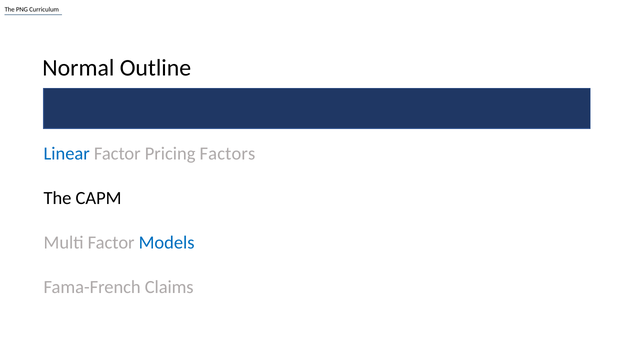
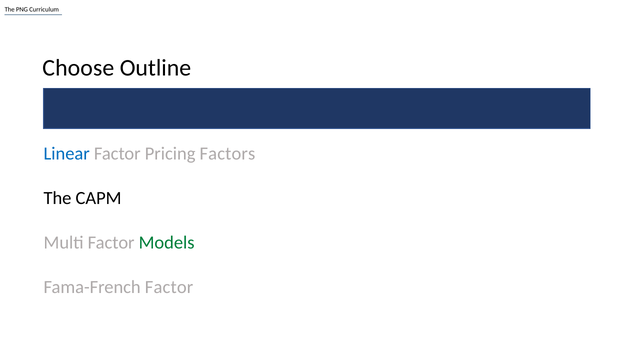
Normal: Normal -> Choose
Models colour: blue -> green
Fama-French Claims: Claims -> Factor
